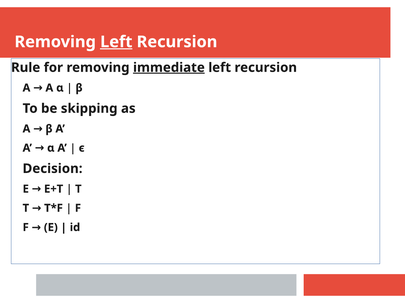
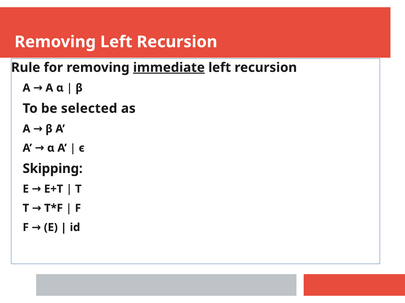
Left at (116, 42) underline: present -> none
skipping: skipping -> selected
Decision: Decision -> Skipping
